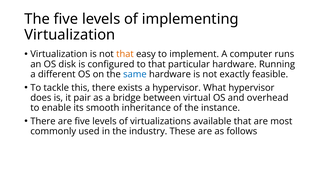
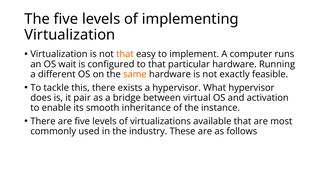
disk: disk -> wait
same colour: blue -> orange
overhead: overhead -> activation
